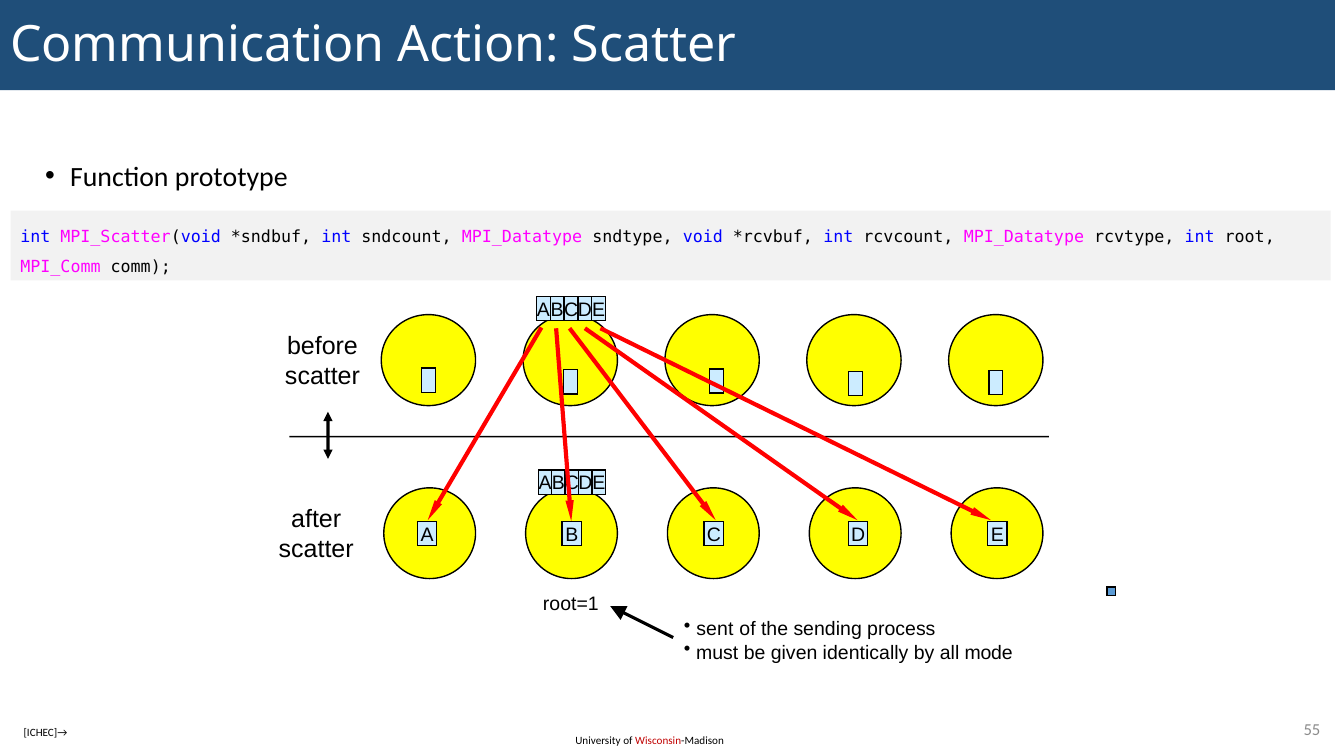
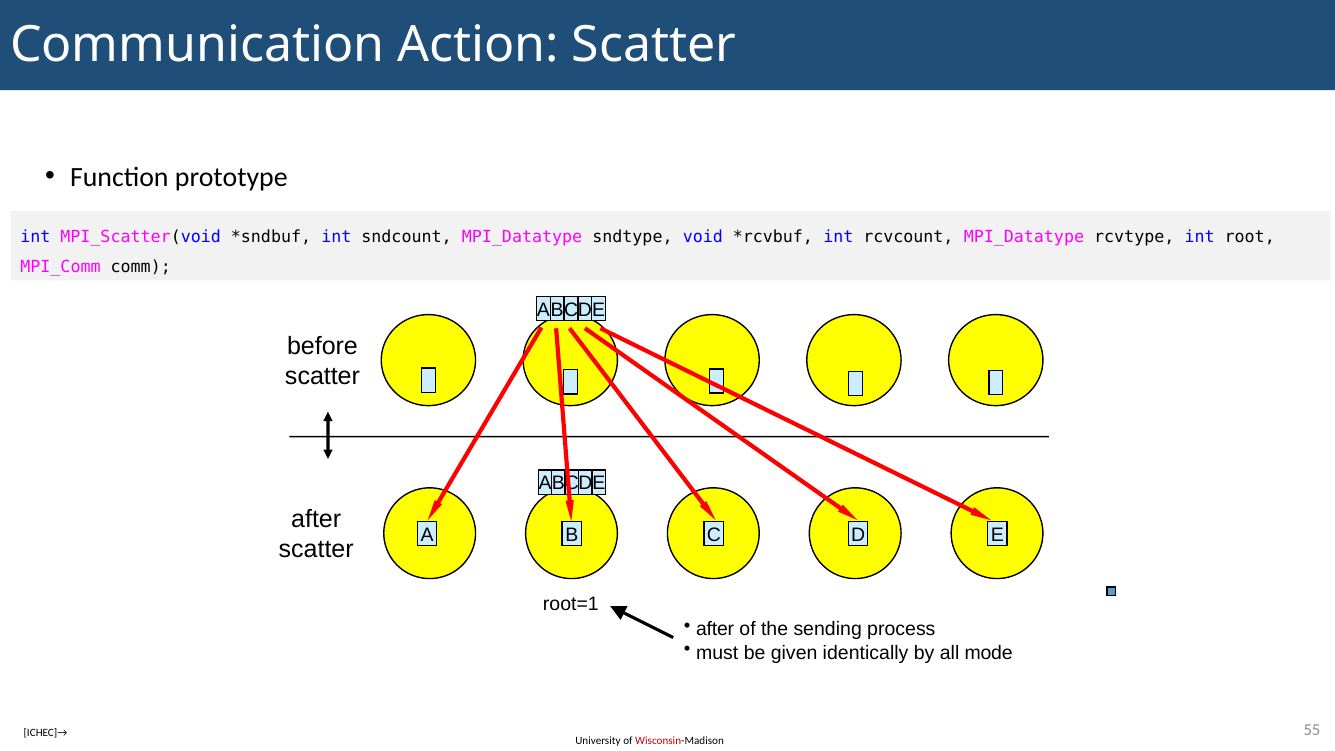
sent at (715, 629): sent -> after
